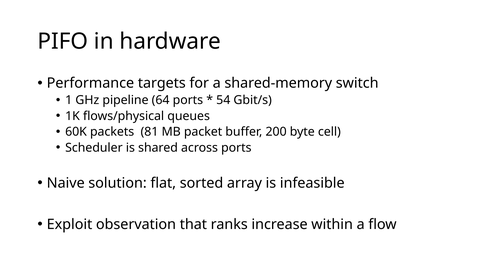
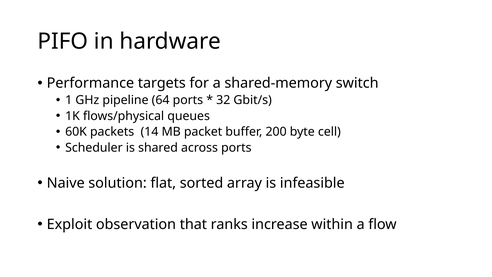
54: 54 -> 32
81: 81 -> 14
